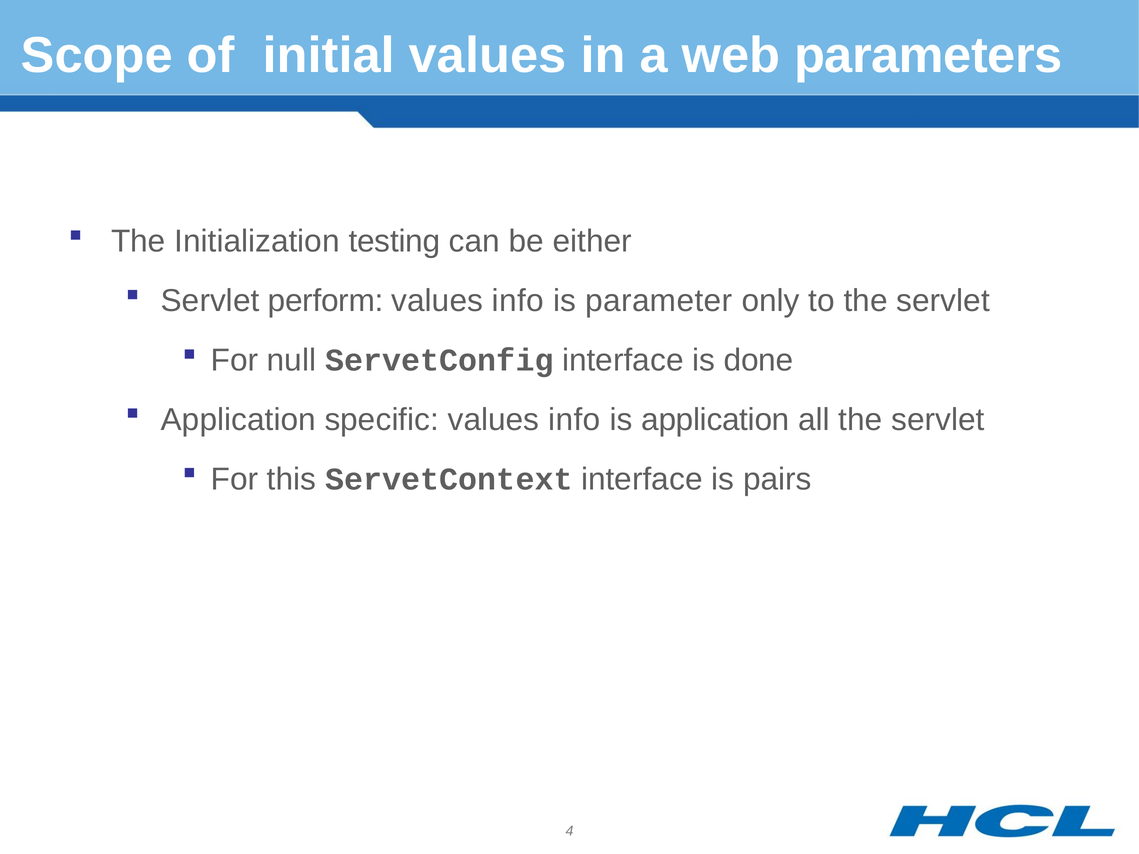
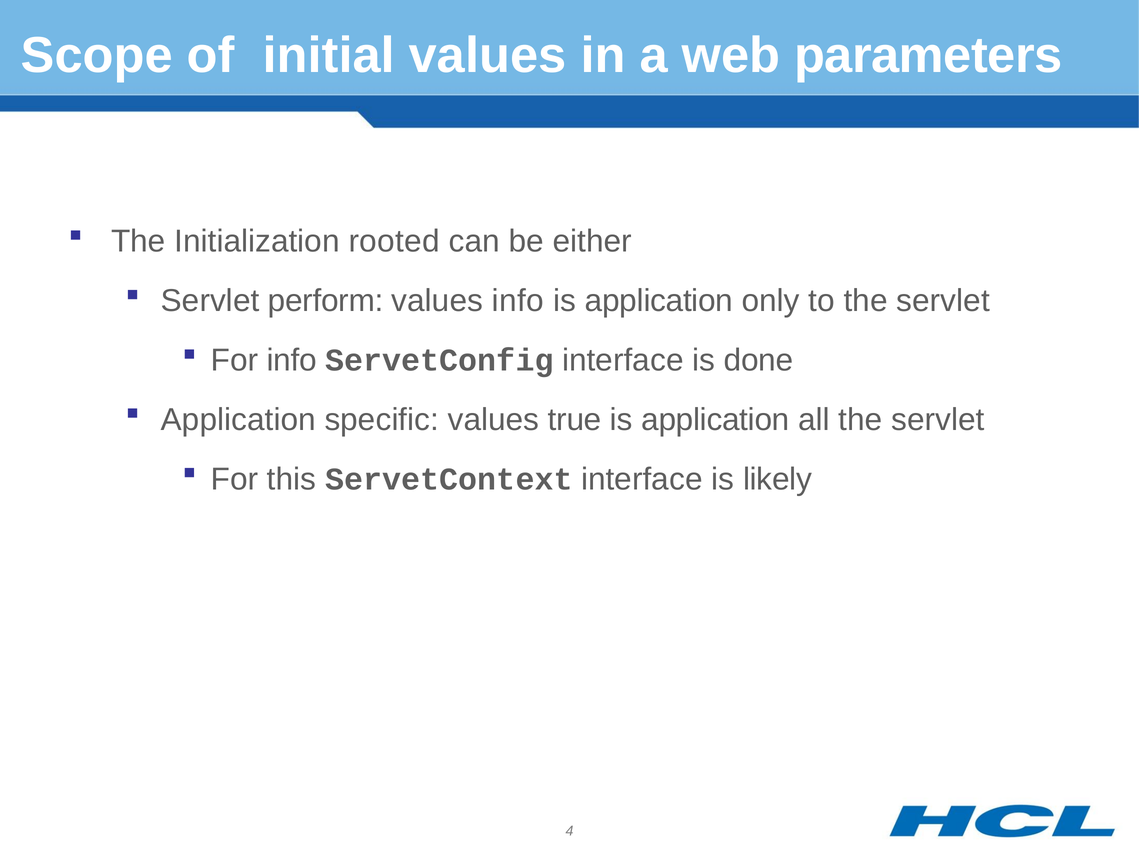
testing: testing -> rooted
parameter at (659, 301): parameter -> application
For null: null -> info
specific values info: info -> true
pairs: pairs -> likely
